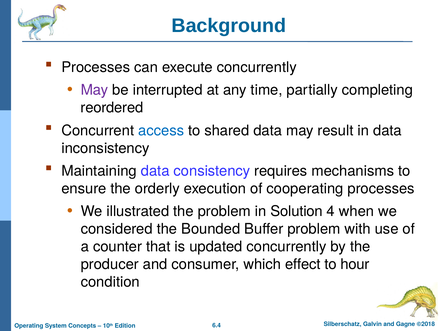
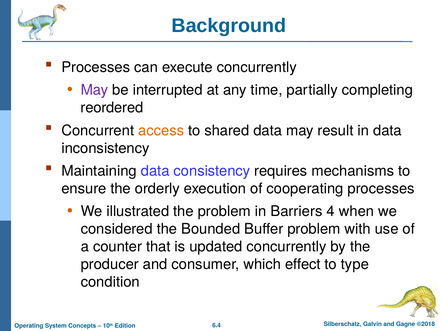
access colour: blue -> orange
Solution: Solution -> Barriers
hour: hour -> type
